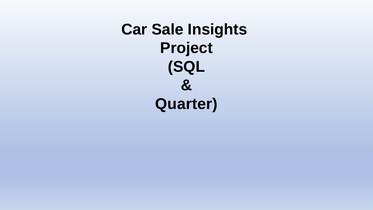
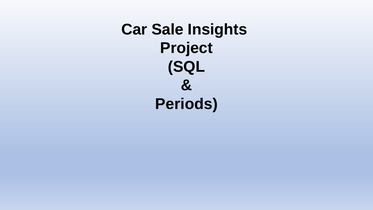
Quarter: Quarter -> Periods
